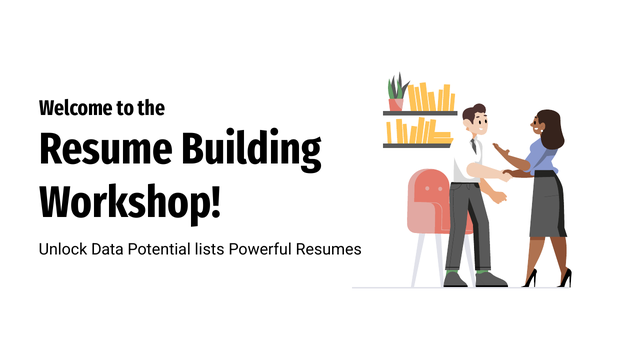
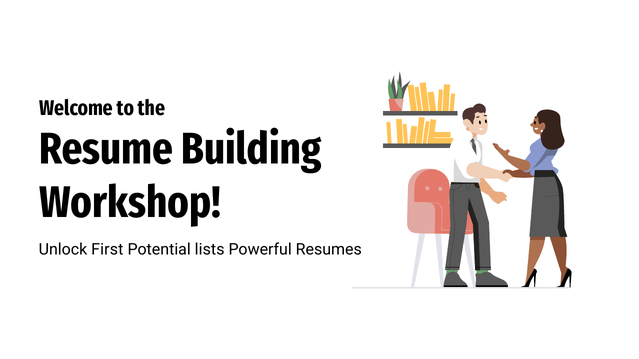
Data: Data -> First
